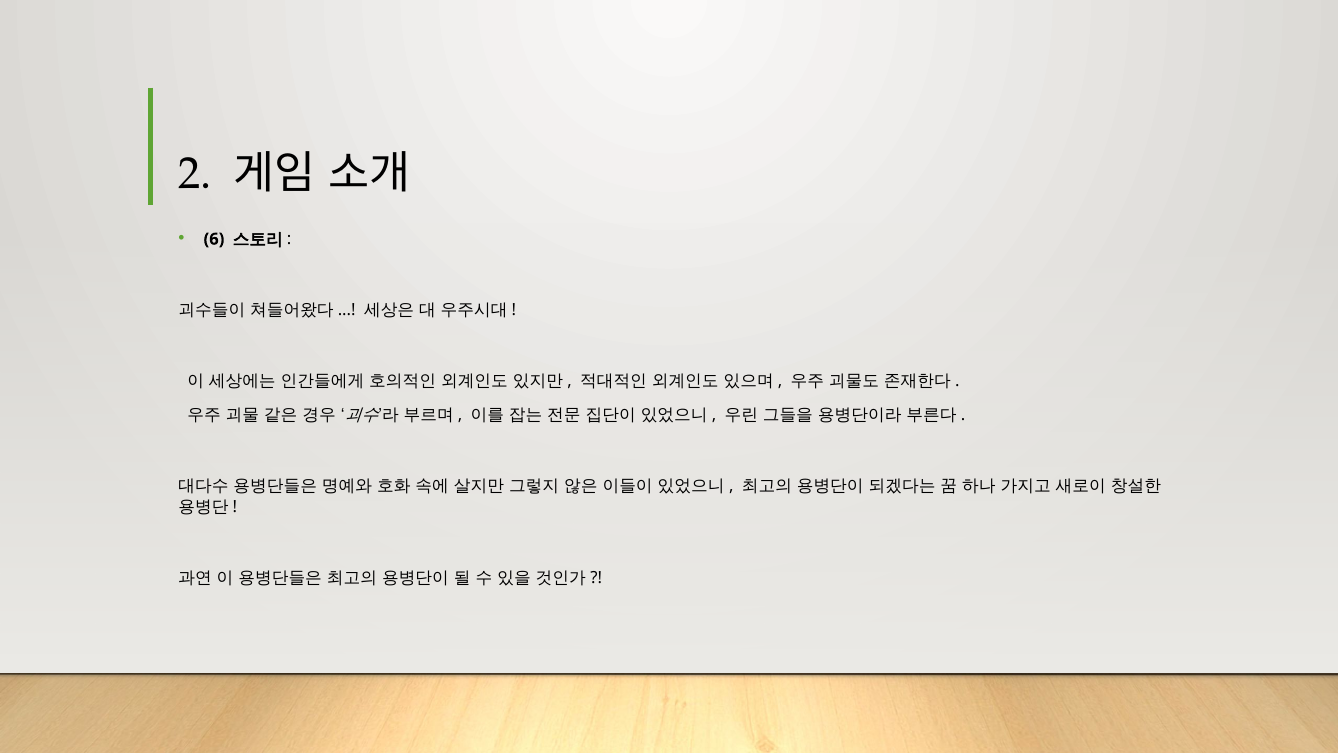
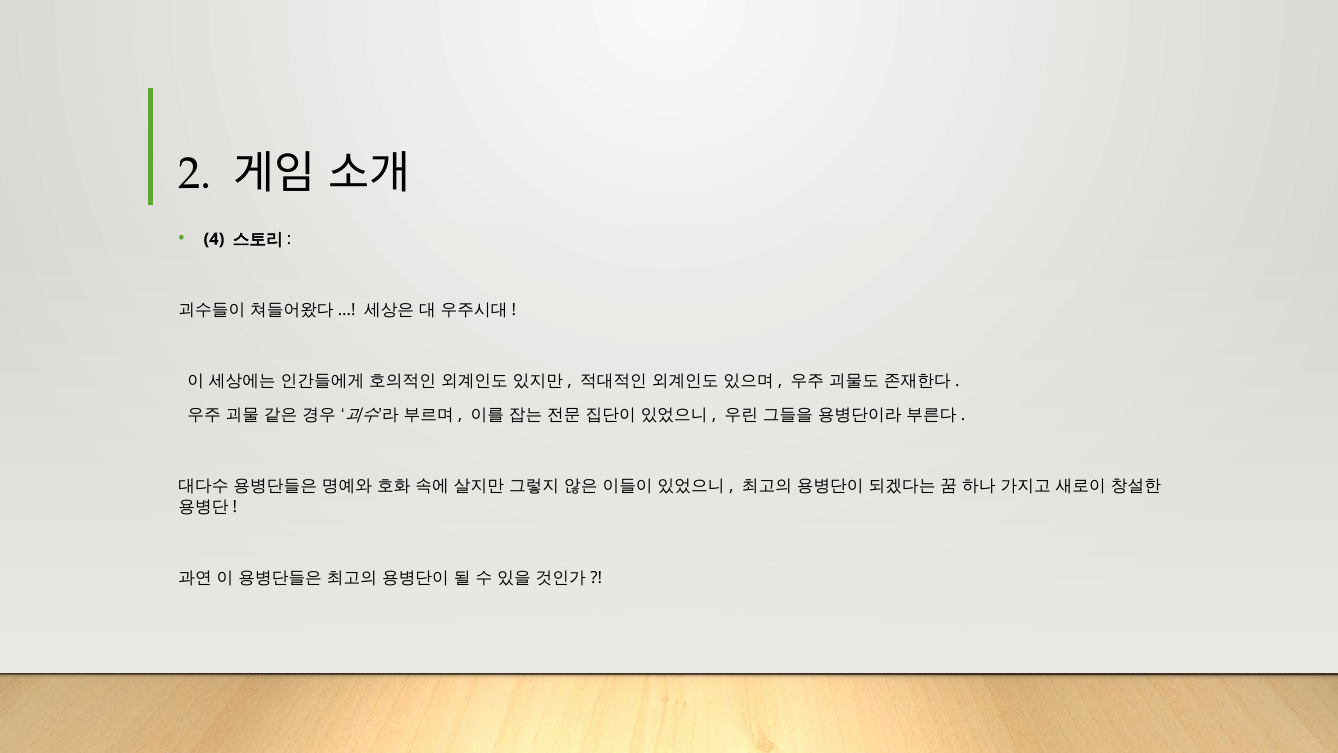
6: 6 -> 4
